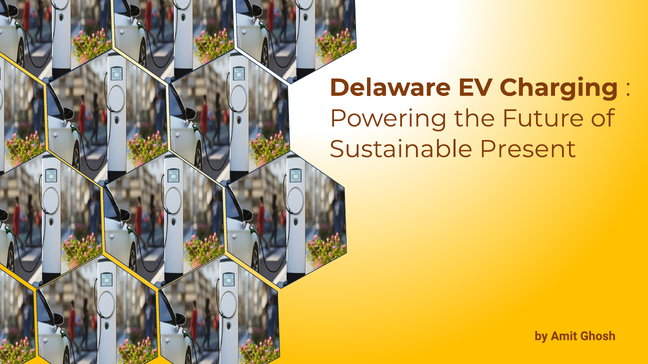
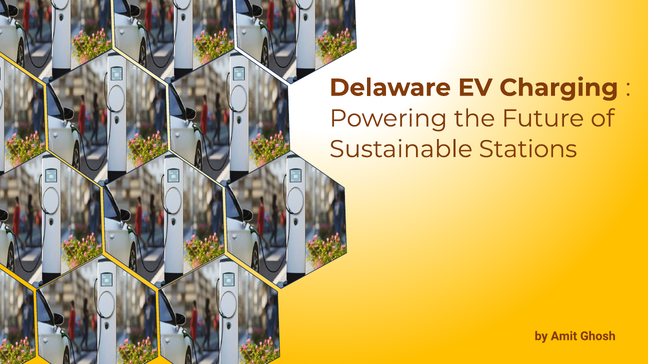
Present: Present -> Stations
